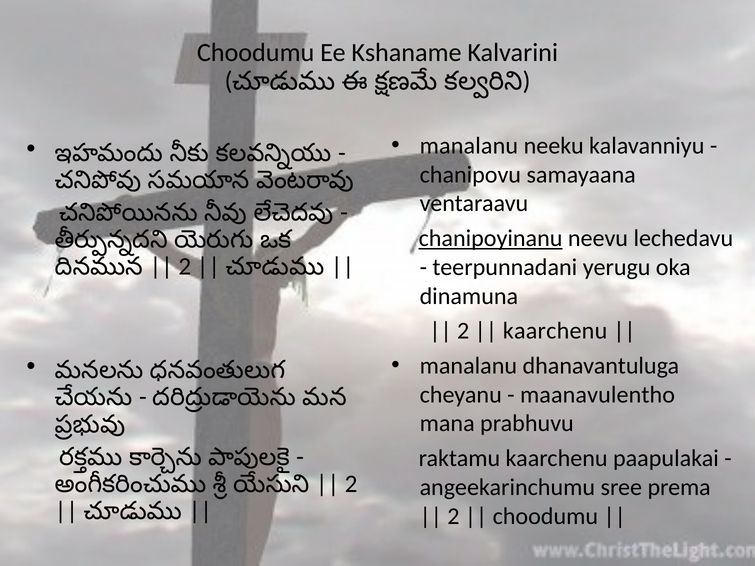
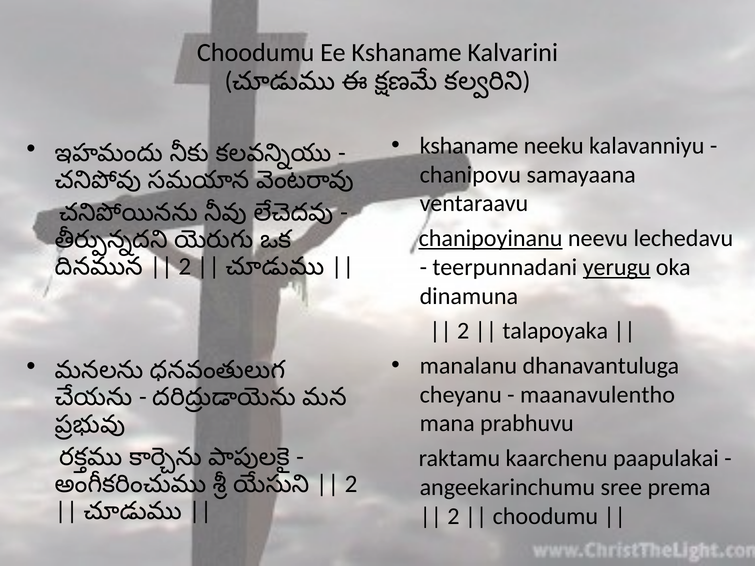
manalanu at (469, 146): manalanu -> kshaname
yerugu underline: none -> present
kaarchenu at (555, 331): kaarchenu -> talapoyaka
